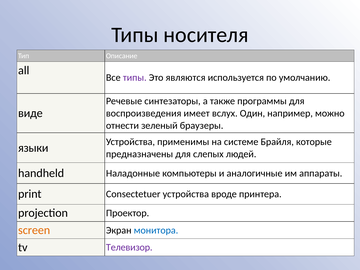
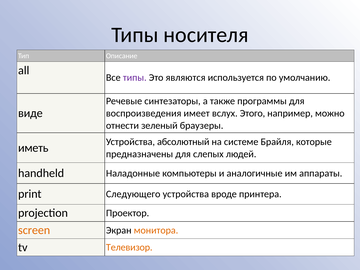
Один: Один -> Этого
применимы: применимы -> абсолютный
языки: языки -> иметь
Consectetuer: Consectetuer -> Следующего
монитора colour: blue -> orange
Телевизор colour: purple -> orange
